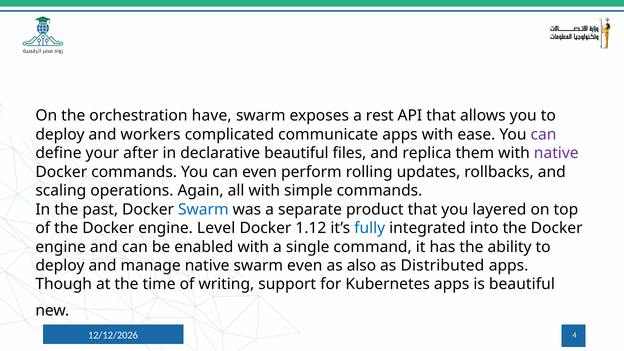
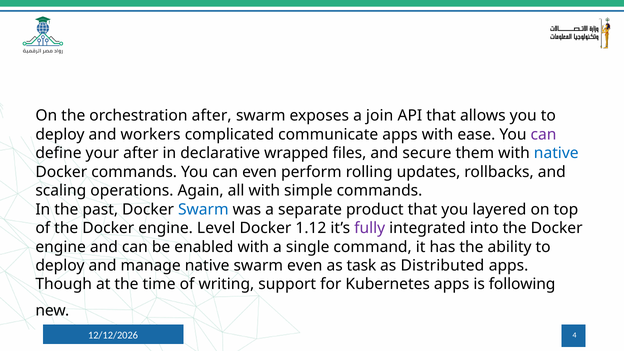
orchestration have: have -> after
rest: rest -> join
declarative beautiful: beautiful -> wrapped
replica: replica -> secure
native at (556, 153) colour: purple -> blue
fully colour: blue -> purple
also: also -> task
is beautiful: beautiful -> following
